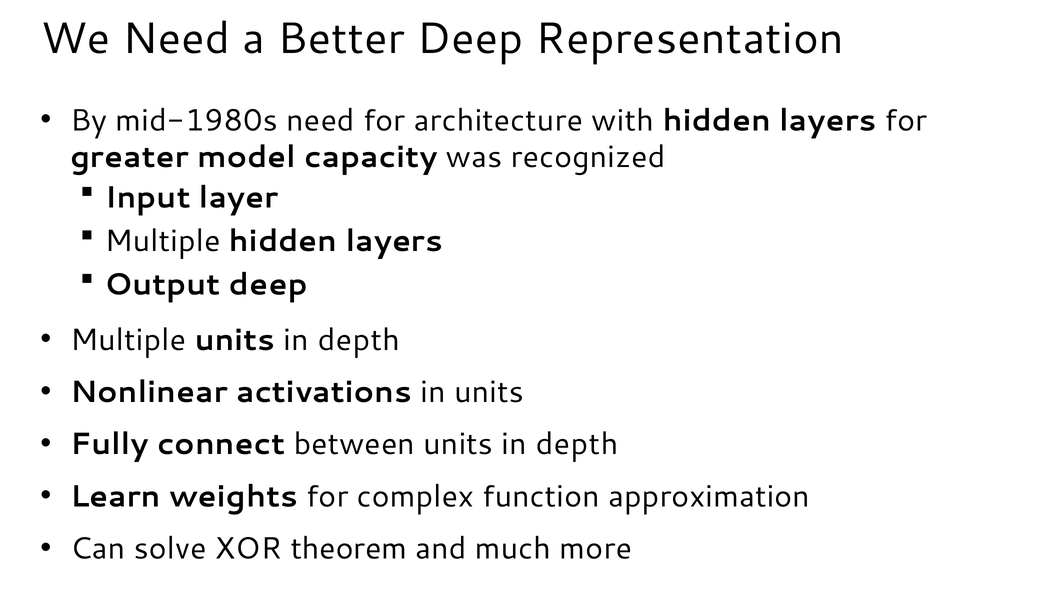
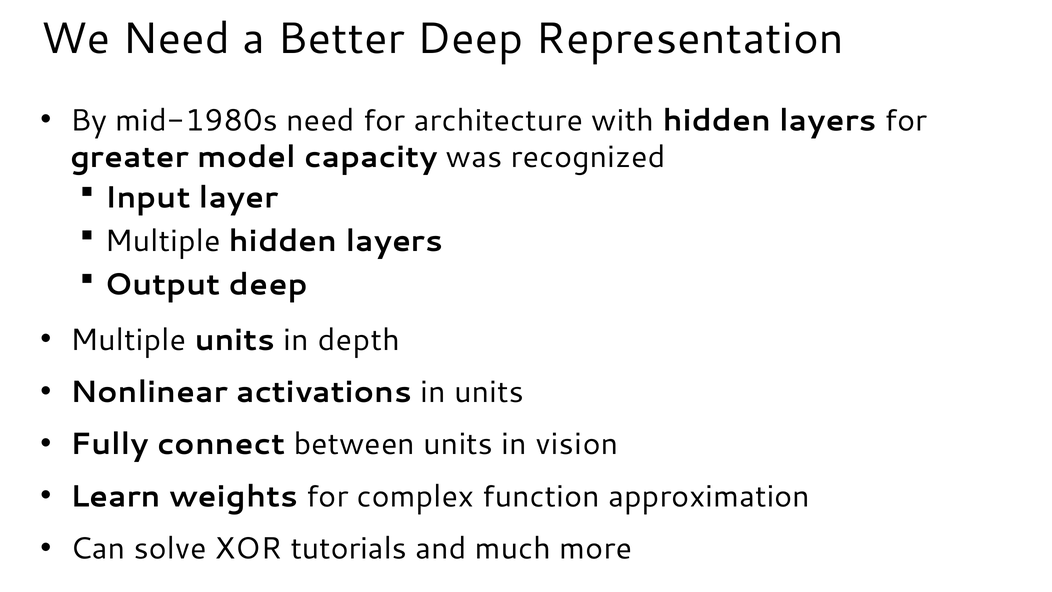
between units in depth: depth -> vision
theorem: theorem -> tutorials
